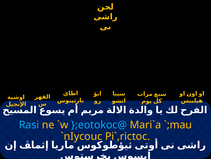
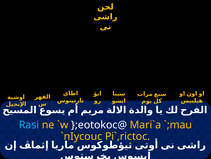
};eotokoc@ colour: light blue -> white
